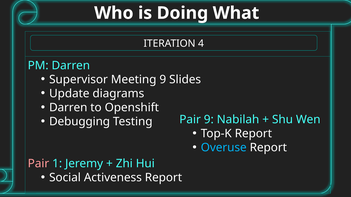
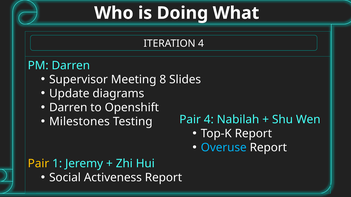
Meeting 9: 9 -> 8
Debugging: Debugging -> Milestones
Pair 9: 9 -> 4
Pair at (38, 164) colour: pink -> yellow
